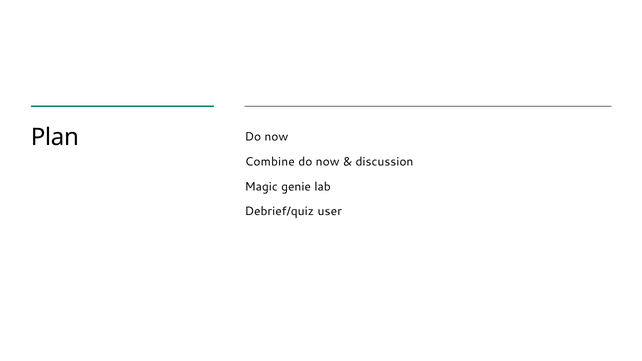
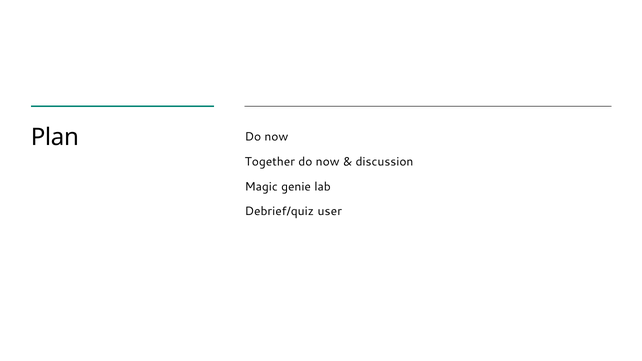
Combine: Combine -> Together
